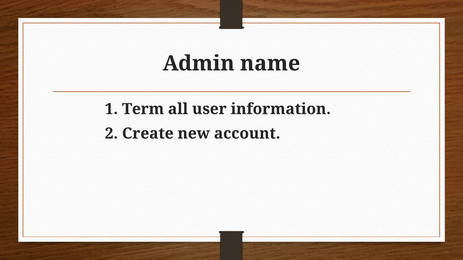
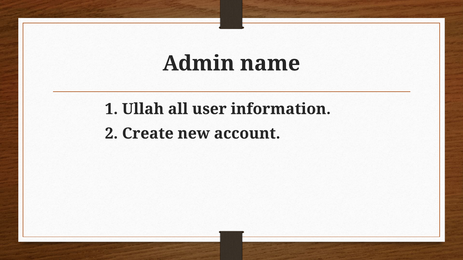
Term: Term -> Ullah
